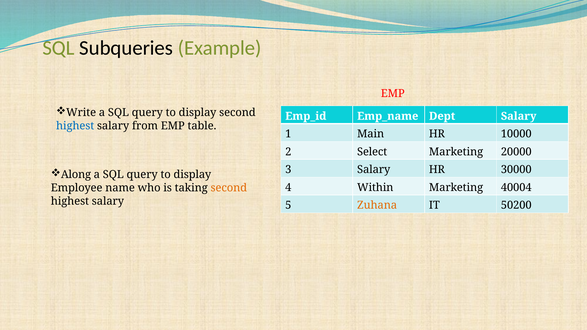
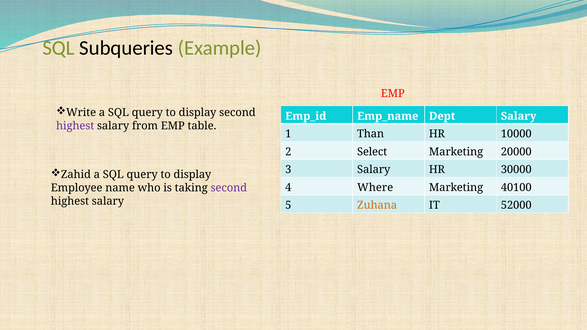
highest at (75, 126) colour: blue -> purple
Main: Main -> Than
Along: Along -> Zahid
Within: Within -> Where
40004: 40004 -> 40100
second at (229, 188) colour: orange -> purple
50200: 50200 -> 52000
